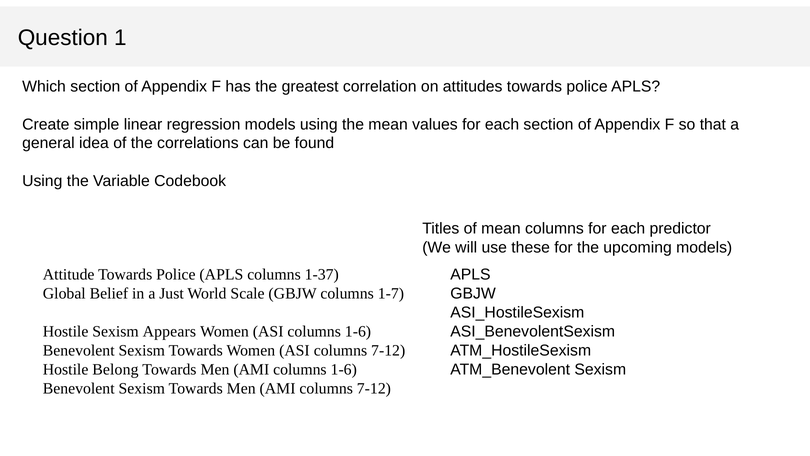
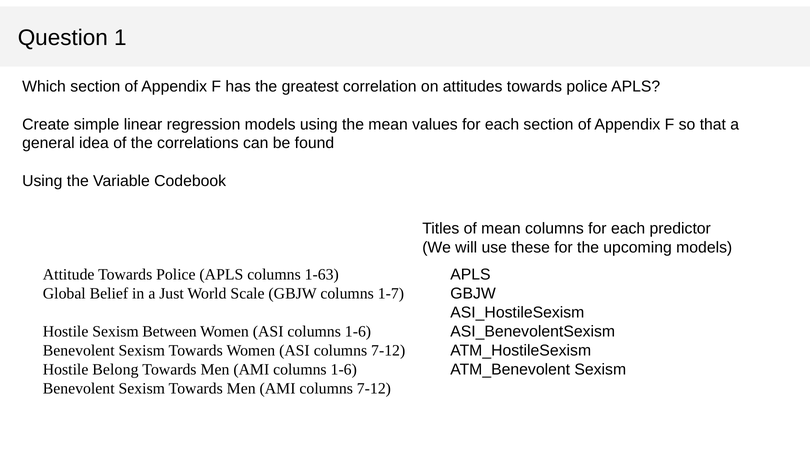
1-37: 1-37 -> 1-63
Appears: Appears -> Between
